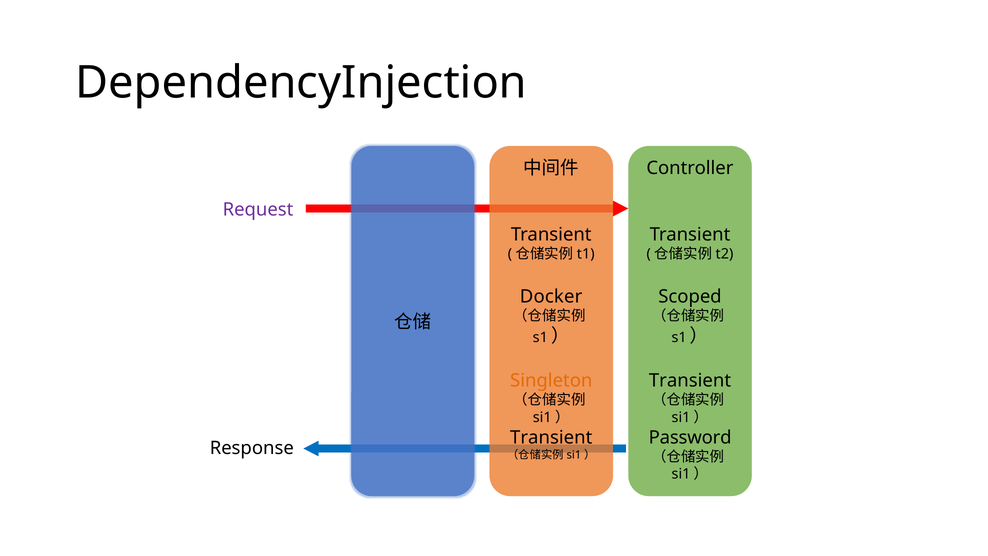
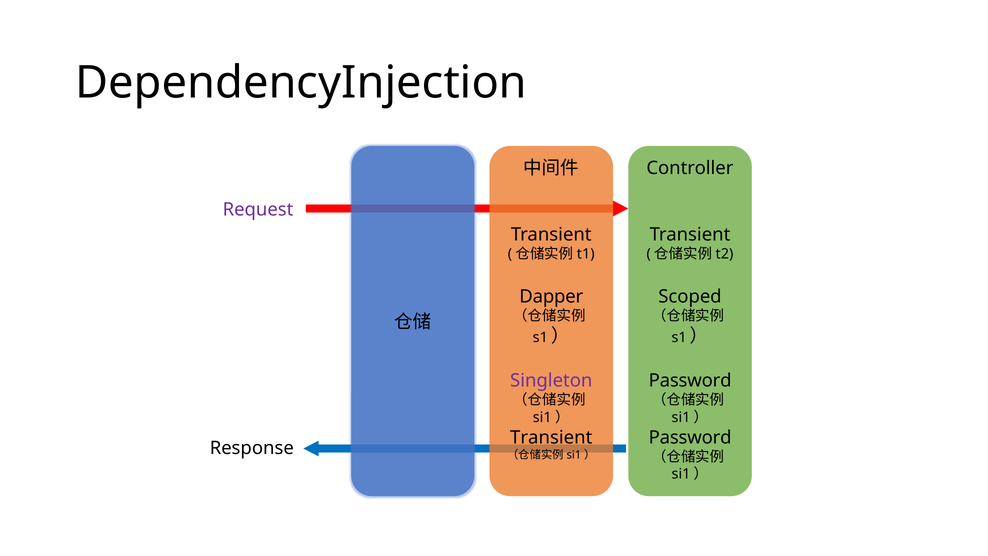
Docker: Docker -> Dapper
Singleton colour: orange -> purple
Transient at (690, 380): Transient -> Password
